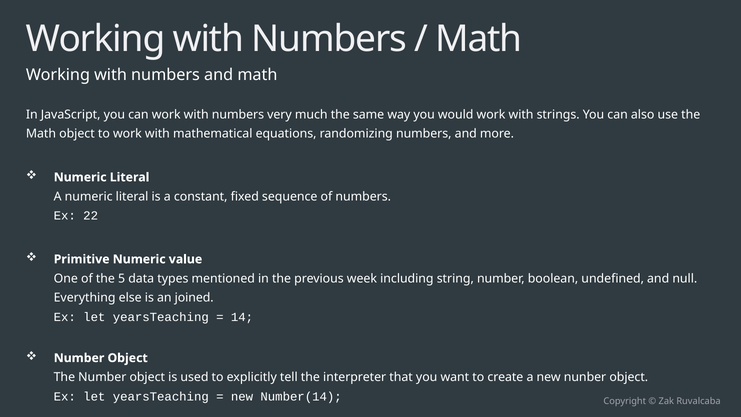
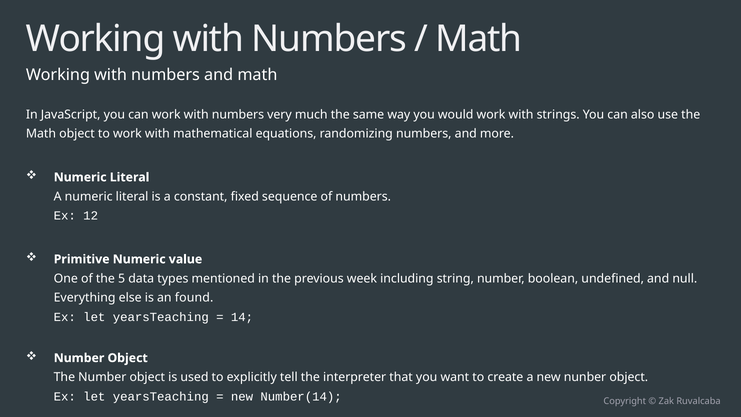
22: 22 -> 12
joined: joined -> found
